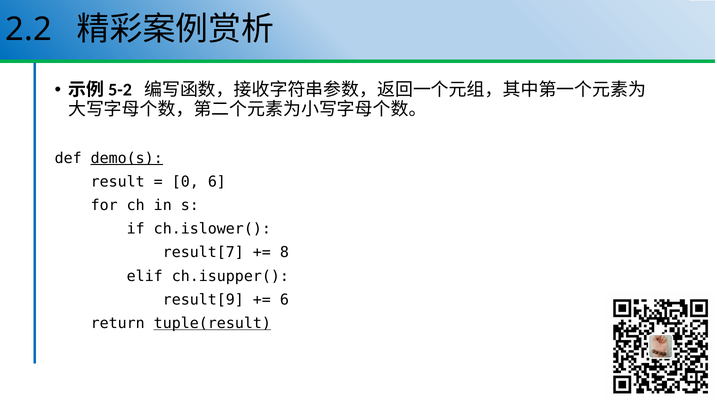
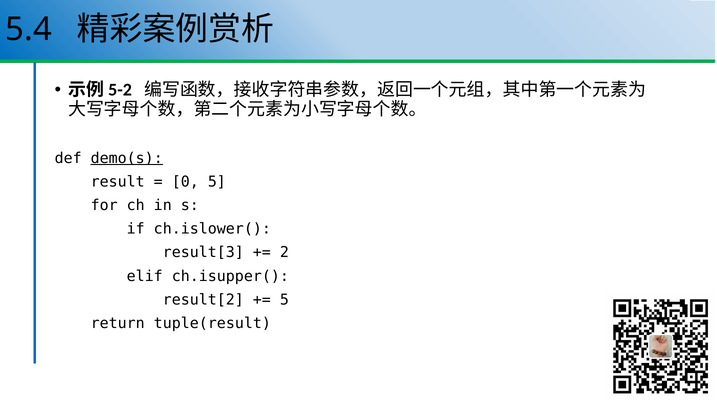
2.2: 2.2 -> 5.4
0 6: 6 -> 5
result[7: result[7 -> result[3
8: 8 -> 2
result[9: result[9 -> result[2
6 at (284, 300): 6 -> 5
tuple(result underline: present -> none
